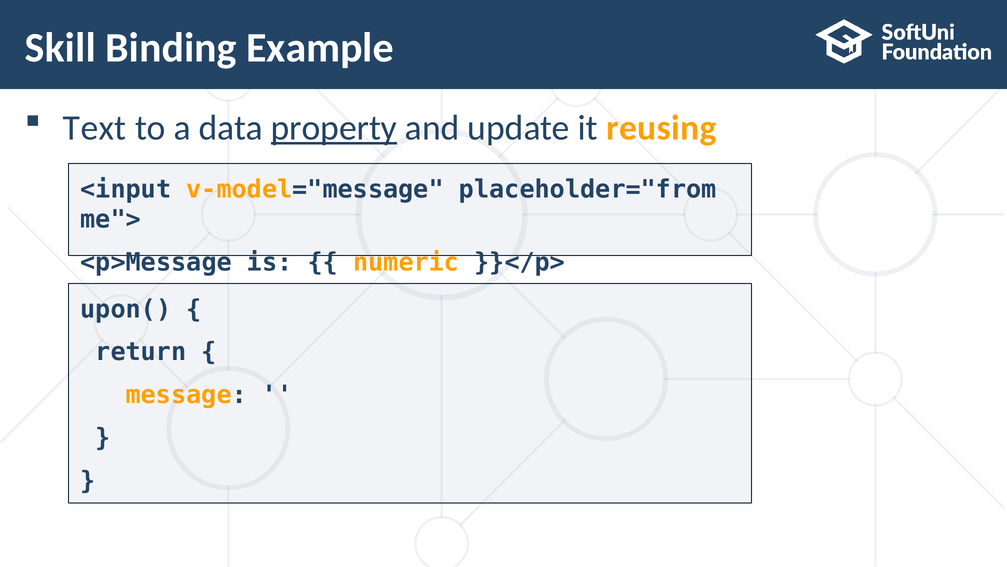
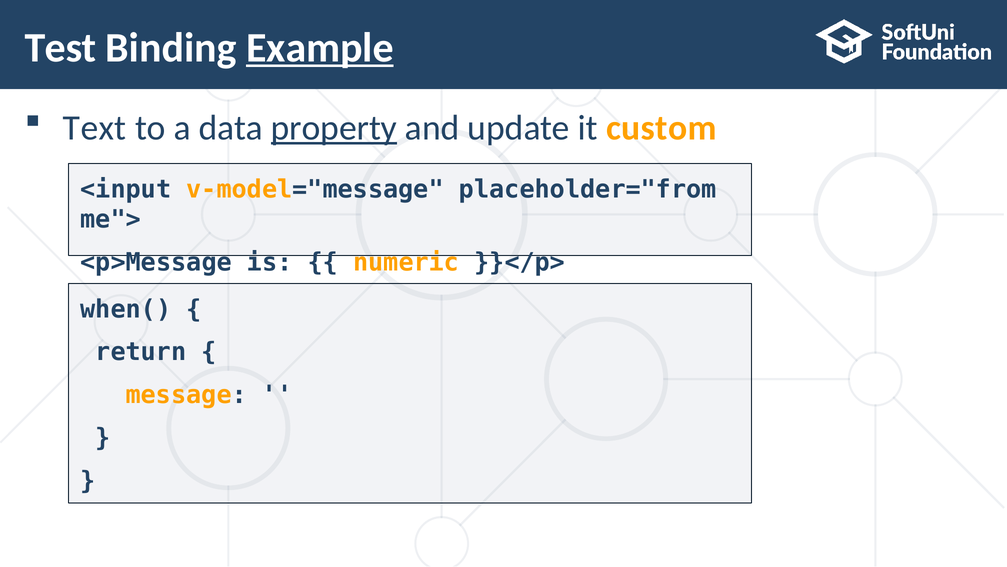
Skill: Skill -> Test
Example underline: none -> present
reusing: reusing -> custom
upon(: upon( -> when(
